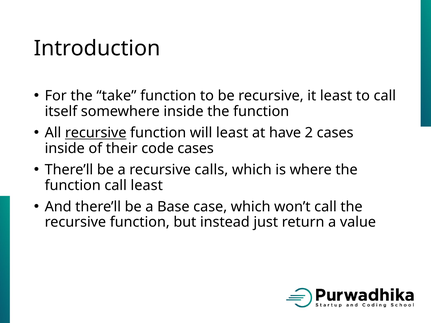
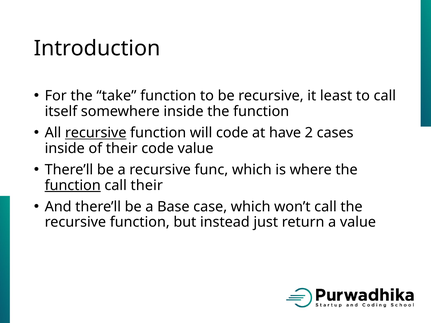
will least: least -> code
code cases: cases -> value
calls: calls -> func
function at (73, 185) underline: none -> present
call least: least -> their
